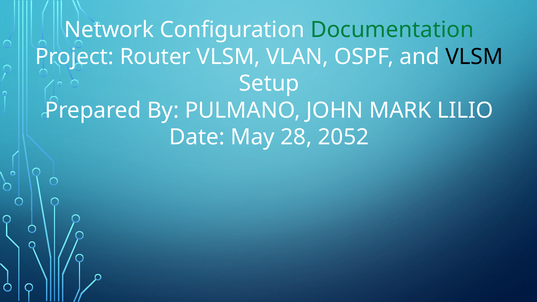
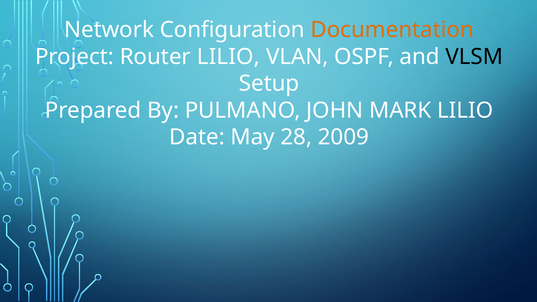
Documentation colour: green -> orange
Router VLSM: VLSM -> LILIO
2052: 2052 -> 2009
